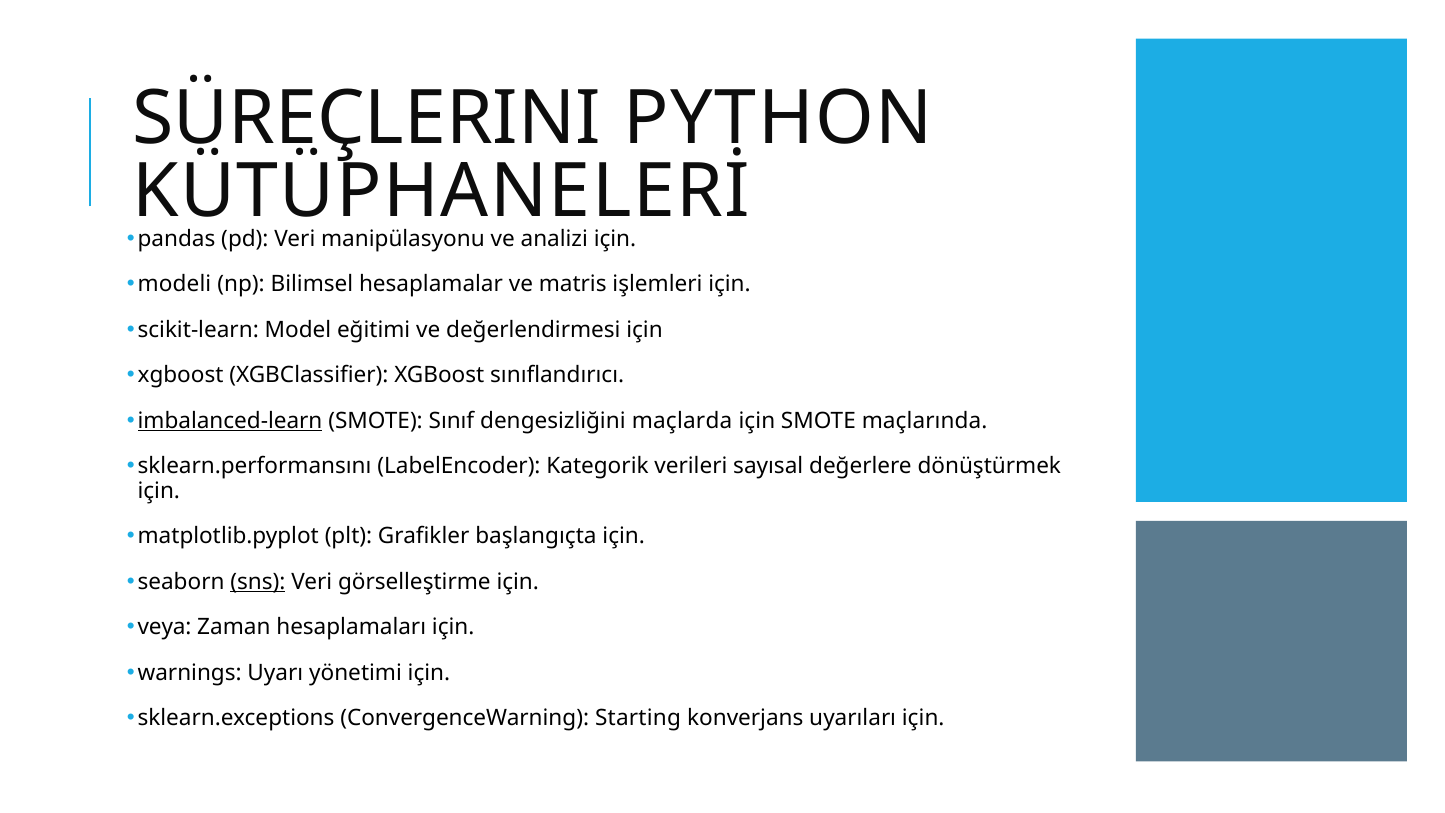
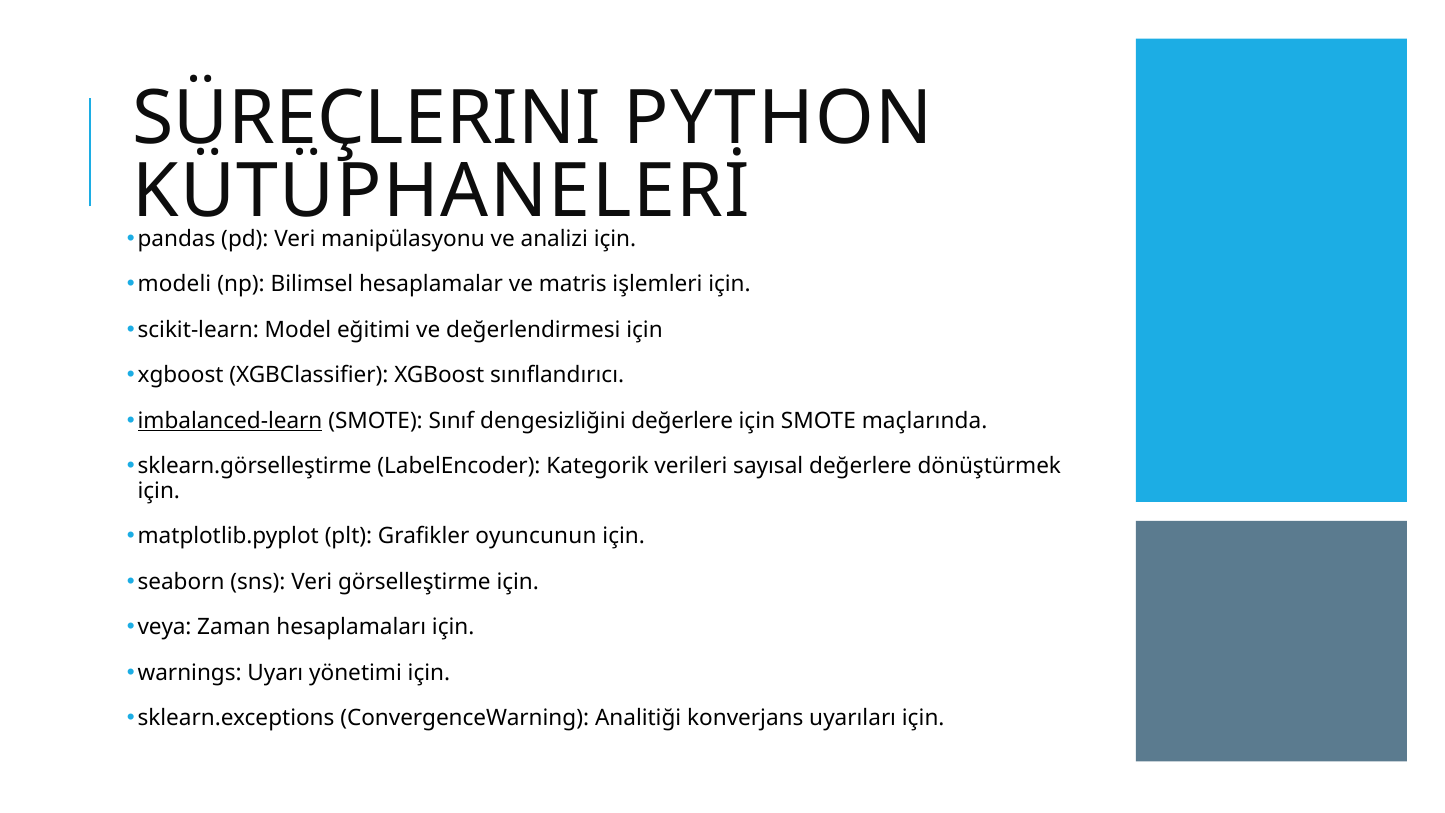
dengesizliğini maçlarda: maçlarda -> değerlere
sklearn.performansını: sklearn.performansını -> sklearn.görselleştirme
başlangıçta: başlangıçta -> oyuncunun
sns underline: present -> none
Starting: Starting -> Analitiği
